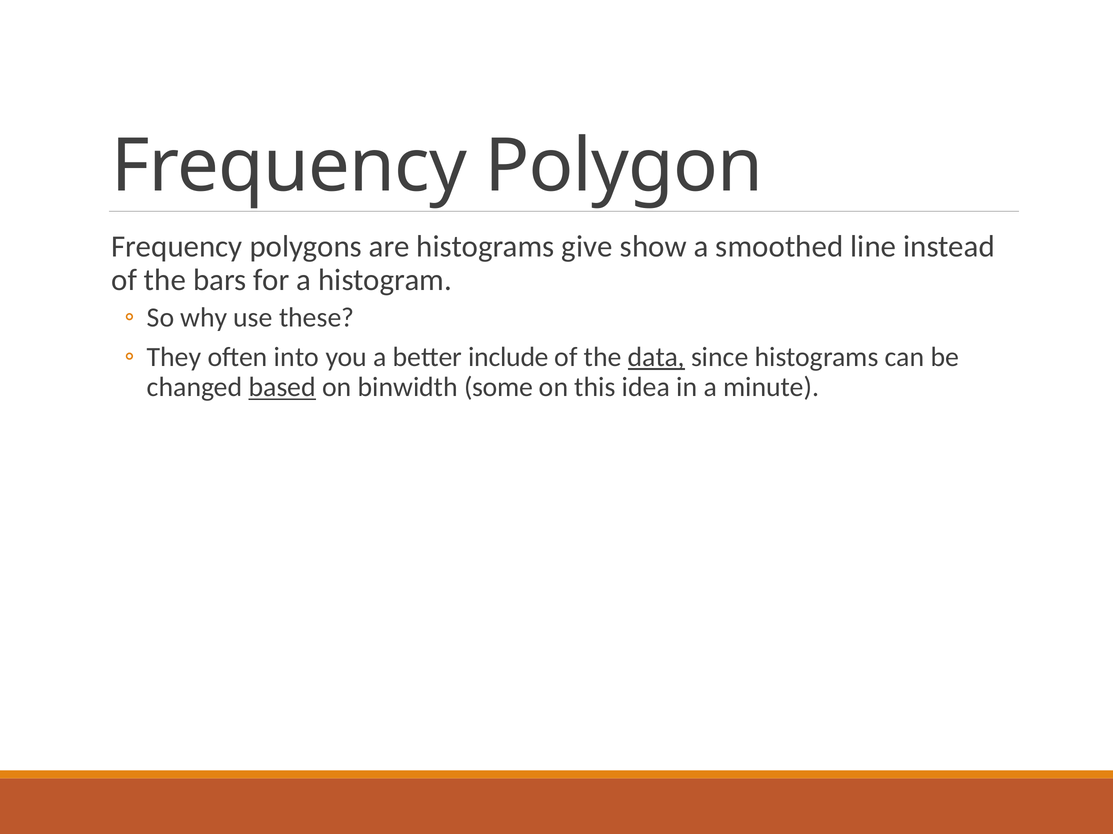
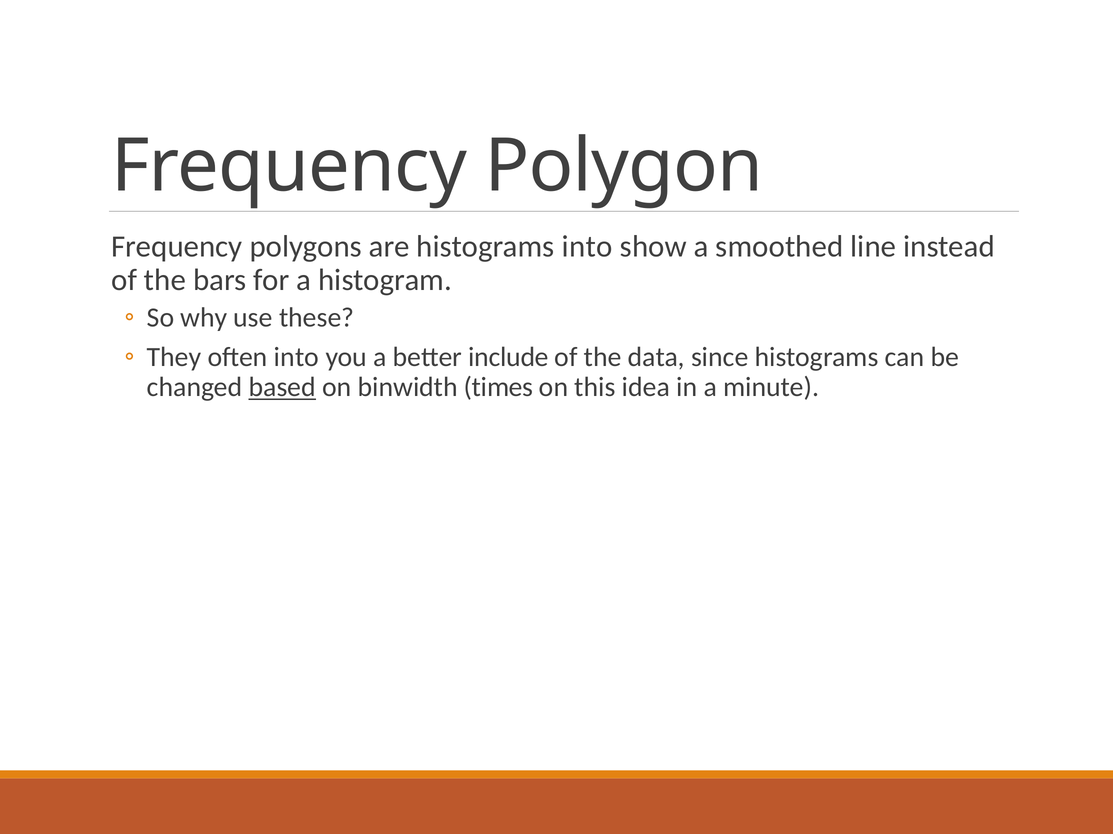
histograms give: give -> into
data underline: present -> none
some: some -> times
